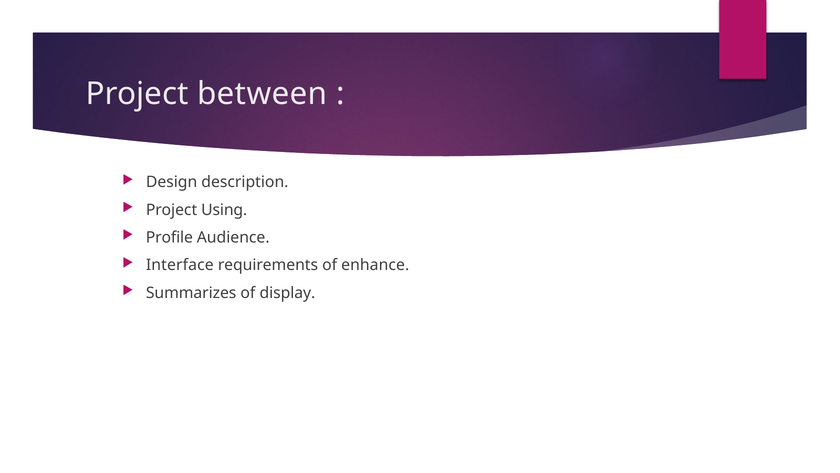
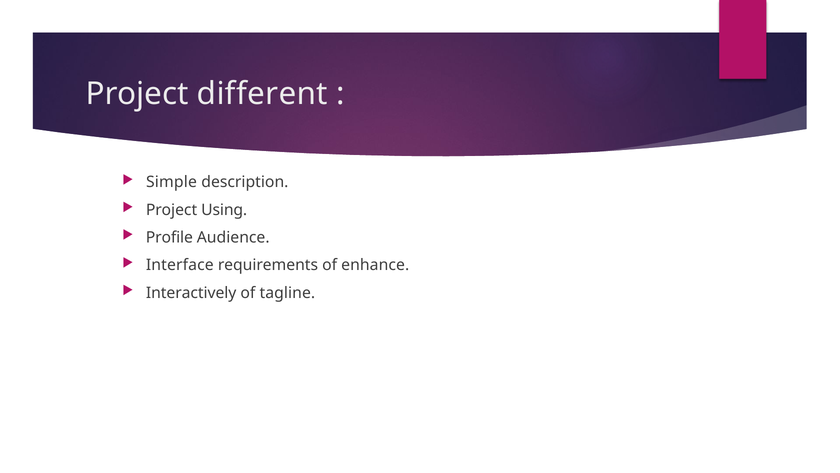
between: between -> different
Design: Design -> Simple
Summarizes: Summarizes -> Interactively
display: display -> tagline
